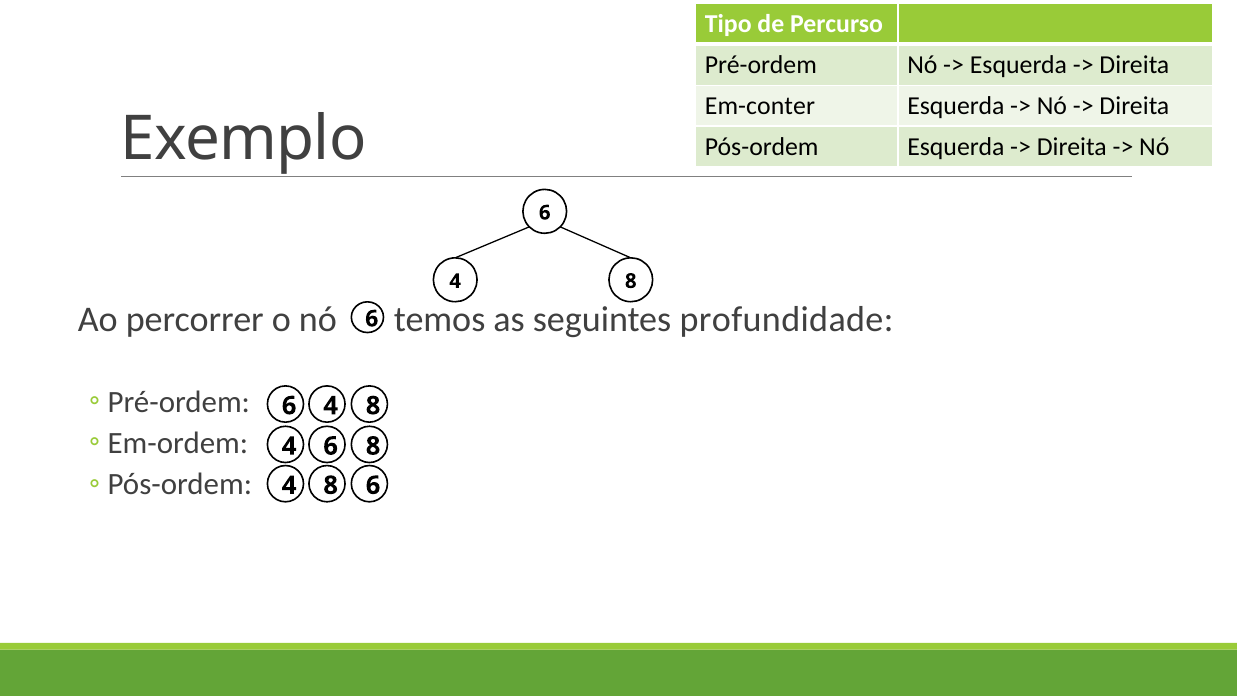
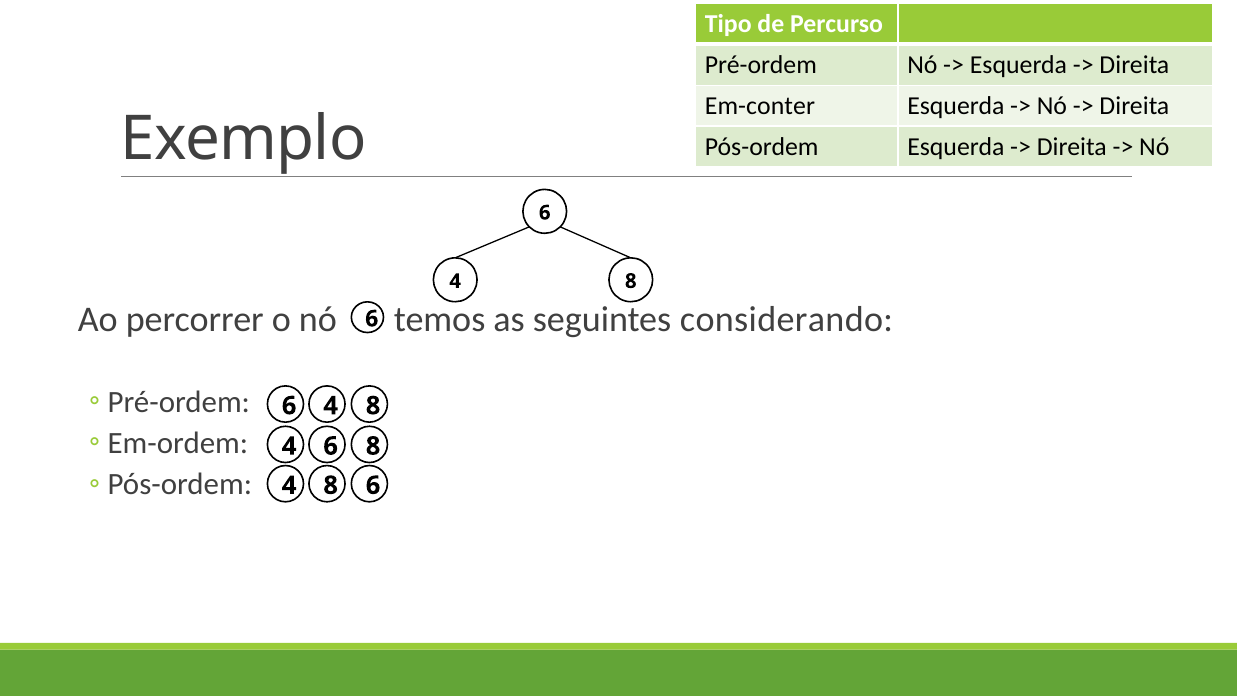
profundidade: profundidade -> considerando
